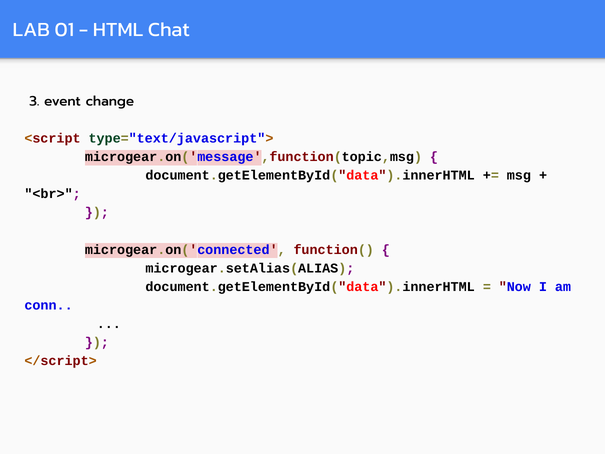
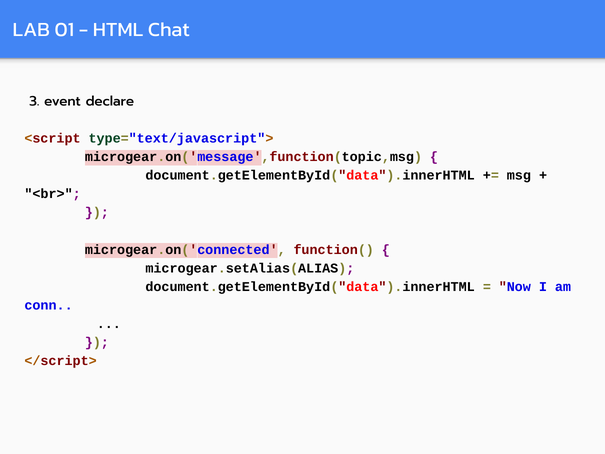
change: change -> declare
